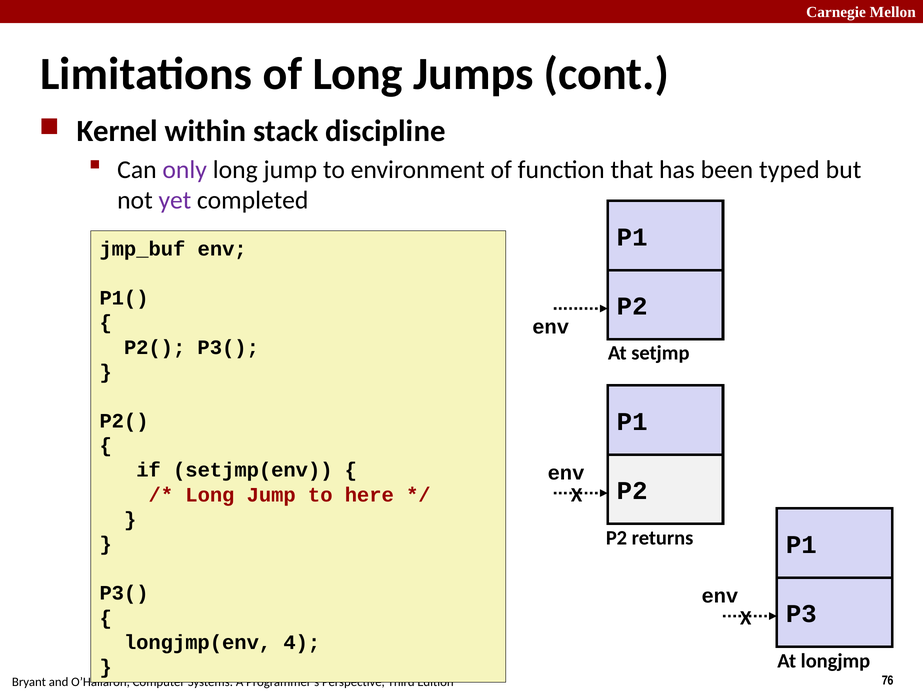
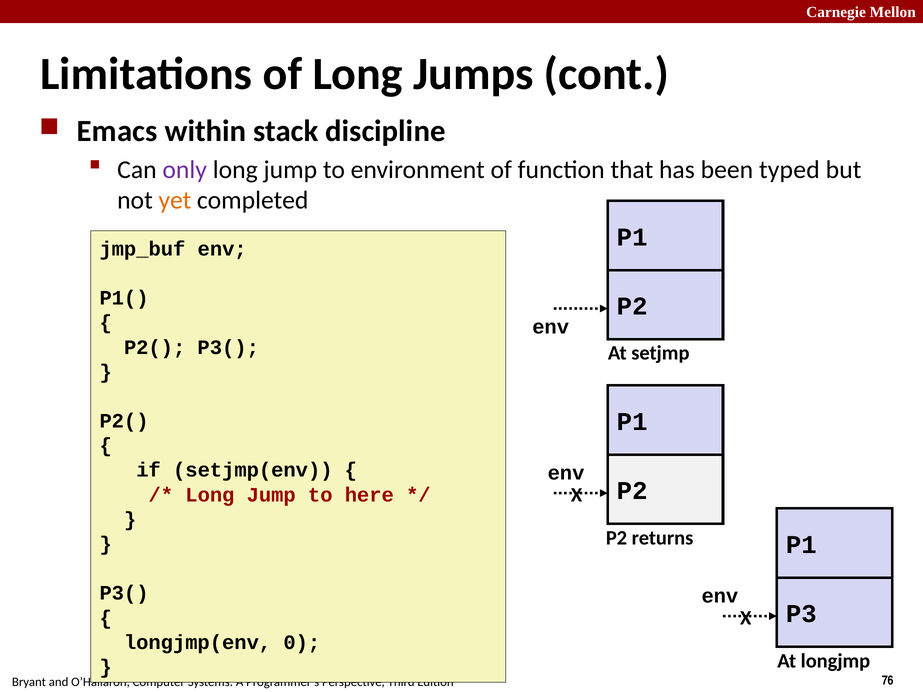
Kernel: Kernel -> Emacs
yet colour: purple -> orange
4: 4 -> 0
